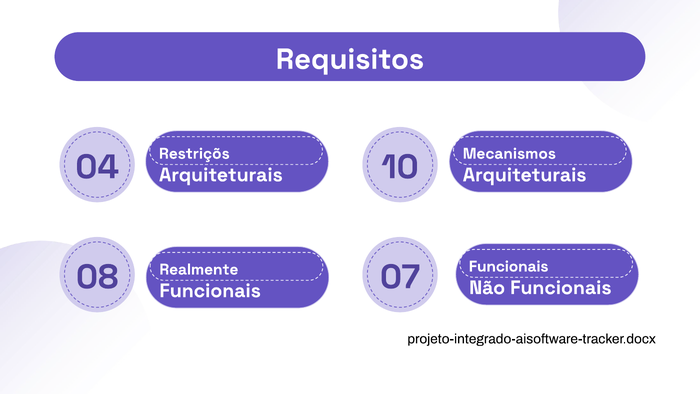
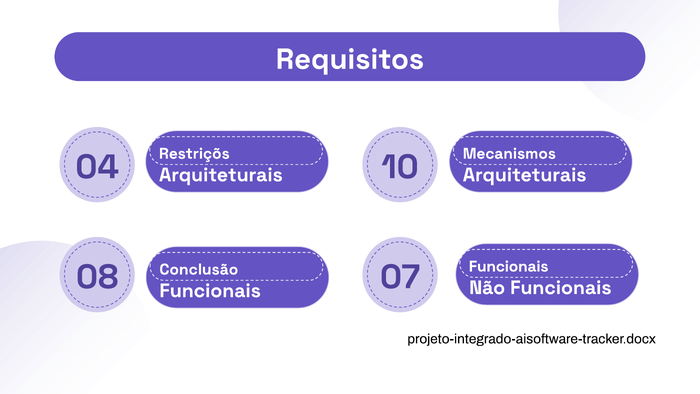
Realmente: Realmente -> Conclusão
